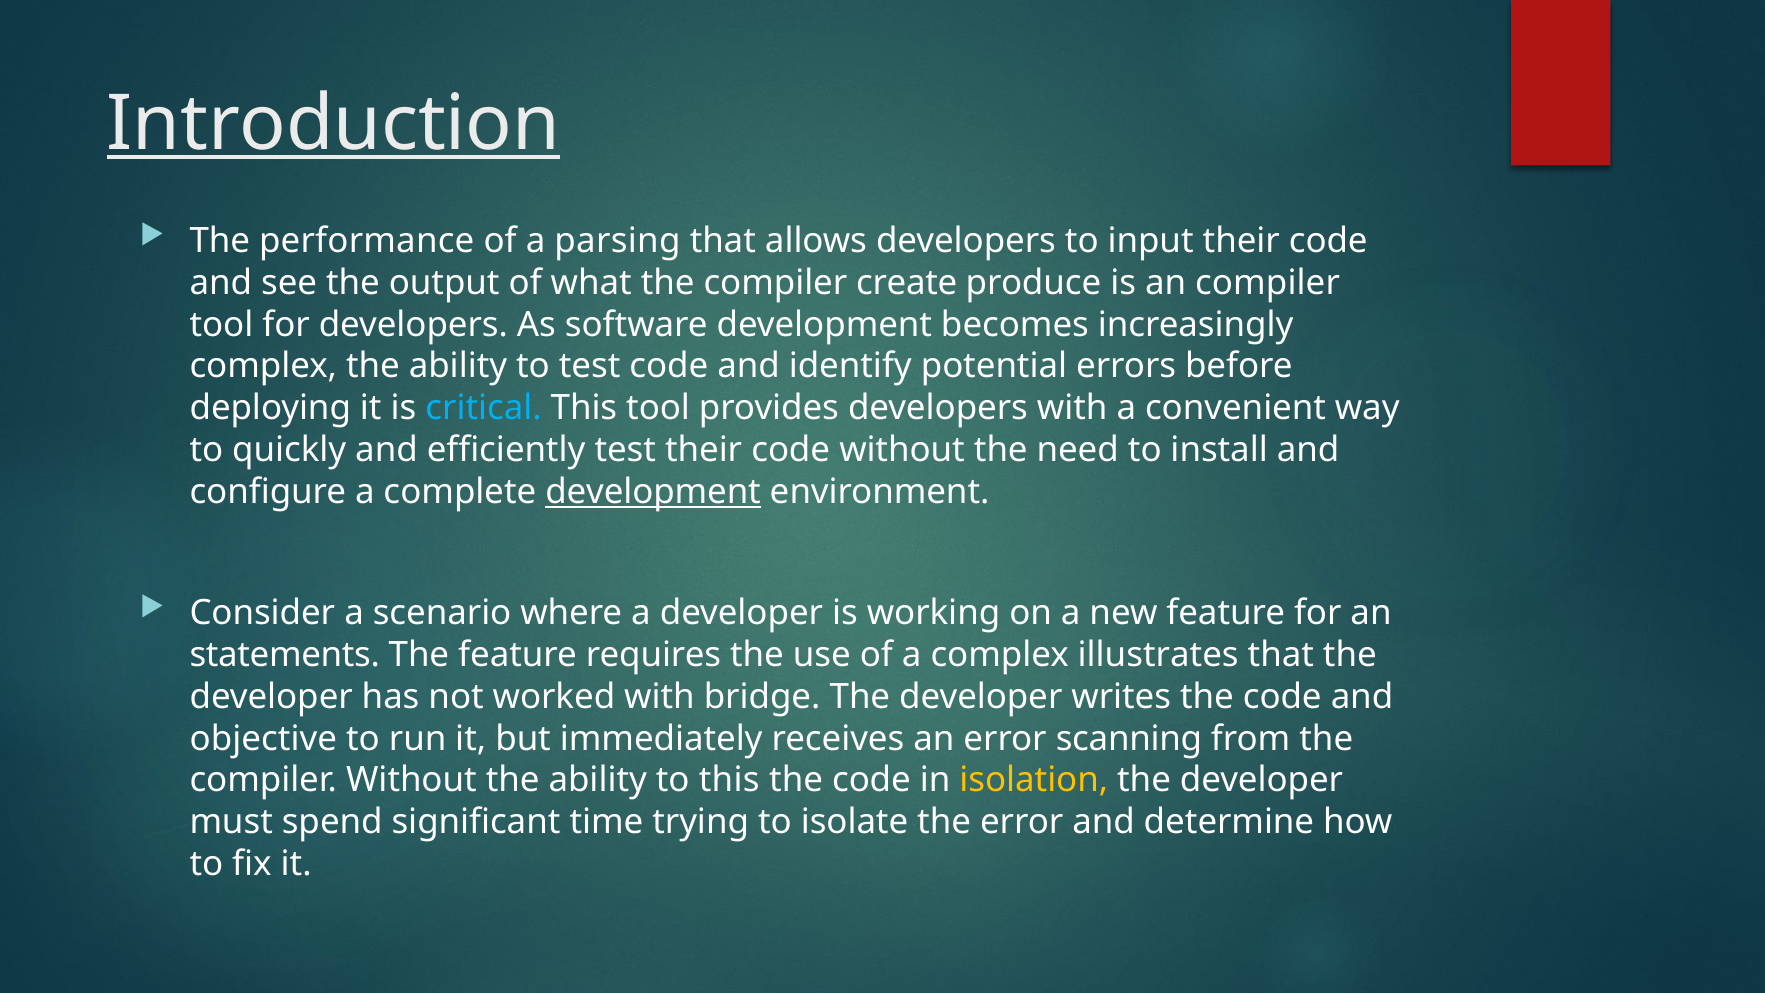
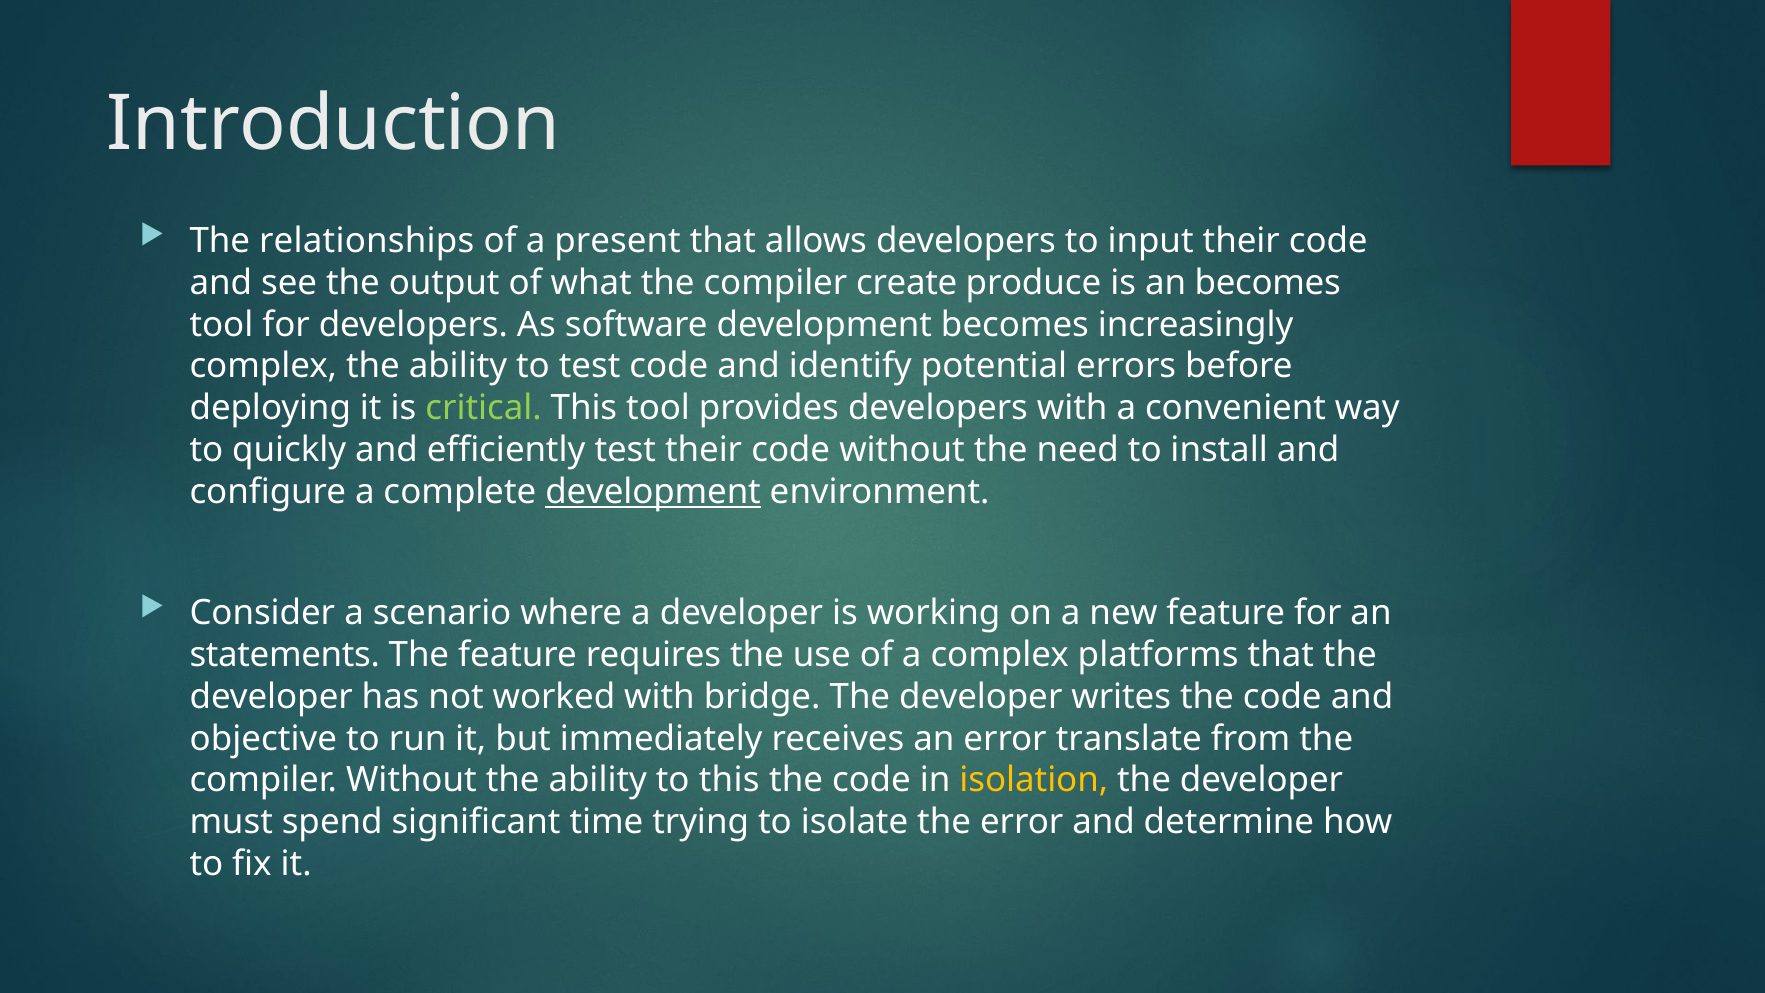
Introduction underline: present -> none
performance: performance -> relationships
parsing: parsing -> present
an compiler: compiler -> becomes
critical colour: light blue -> light green
illustrates: illustrates -> platforms
scanning: scanning -> translate
